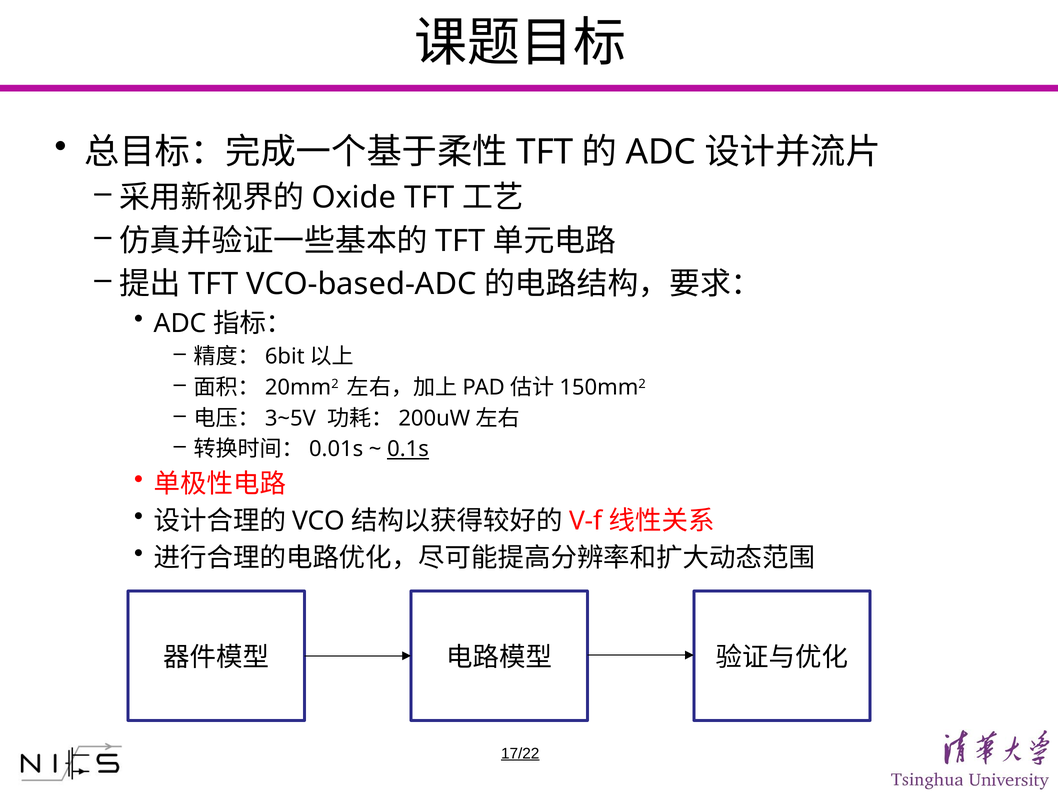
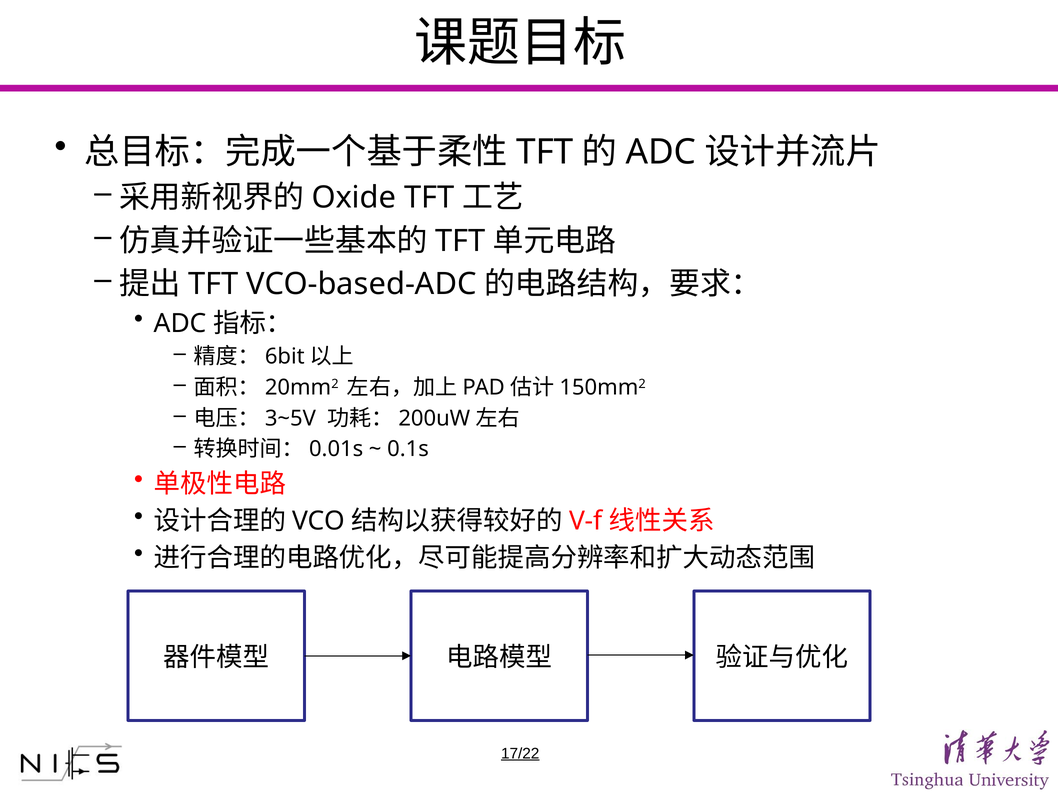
0.1s underline: present -> none
